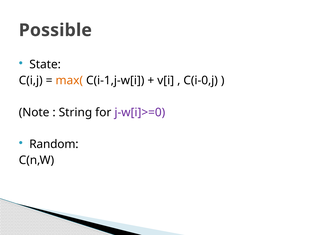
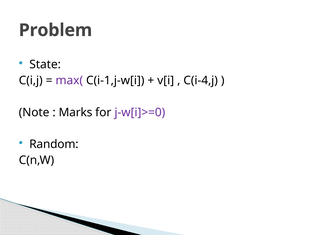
Possible: Possible -> Problem
max( colour: orange -> purple
C(i-0,j: C(i-0,j -> C(i-4,j
String: String -> Marks
